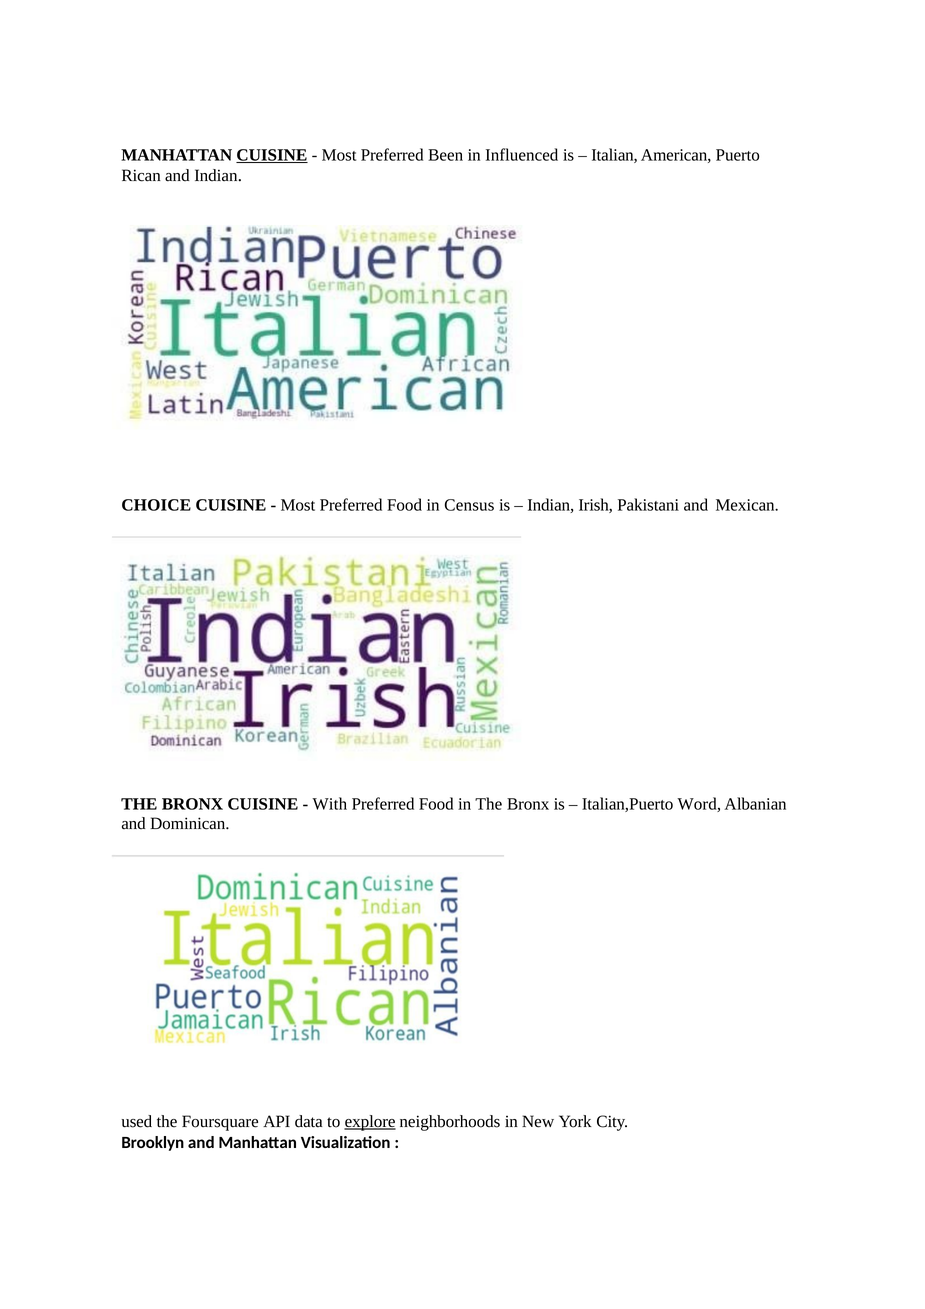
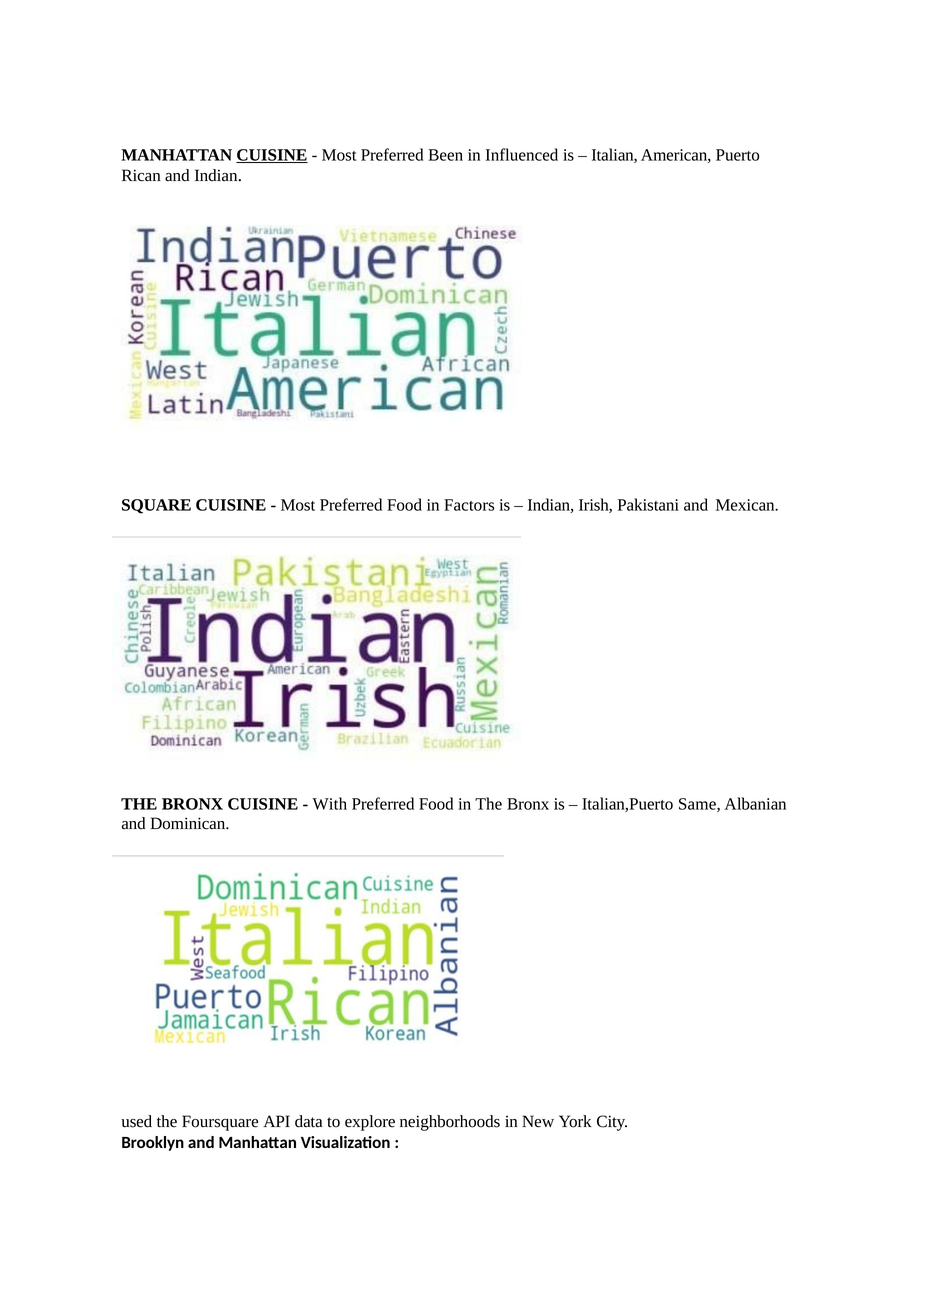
CHOICE: CHOICE -> SQUARE
Census: Census -> Factors
Word: Word -> Same
explore underline: present -> none
